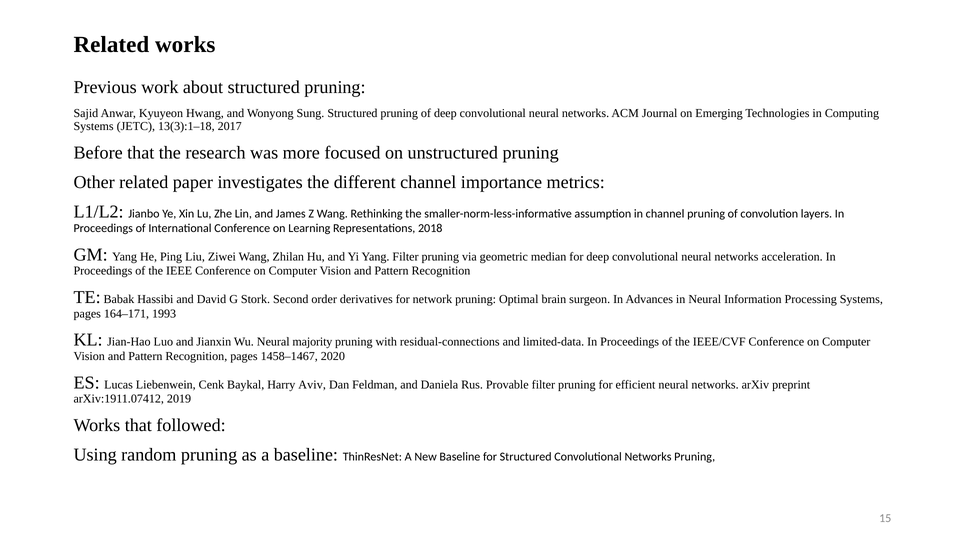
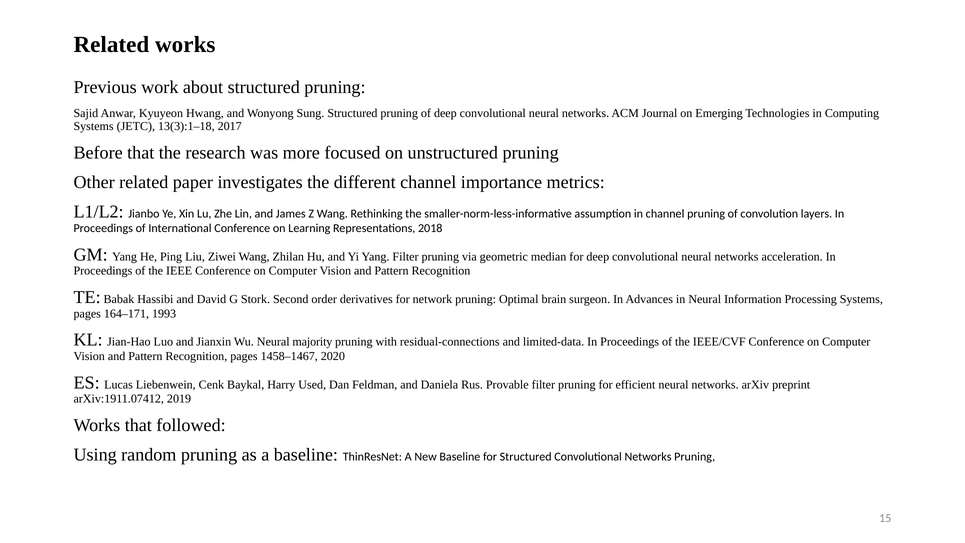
Aviv: Aviv -> Used
